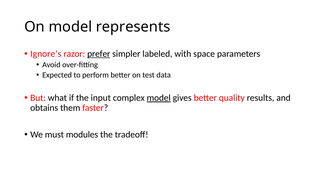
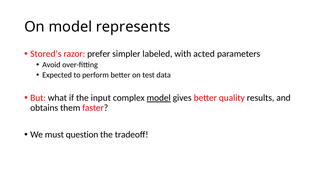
Ignore’s: Ignore’s -> Stored’s
prefer underline: present -> none
space: space -> acted
modules: modules -> question
